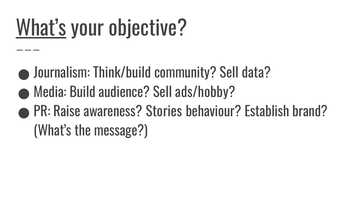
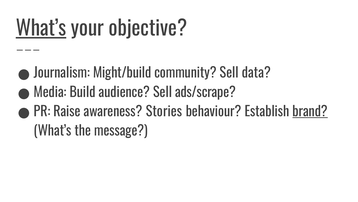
Think/build: Think/build -> Might/build
ads/hobby: ads/hobby -> ads/scrape
brand underline: none -> present
